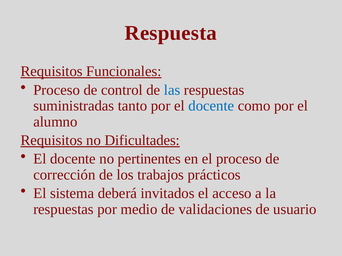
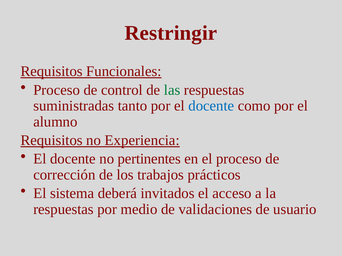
Respuesta: Respuesta -> Restringir
las colour: blue -> green
Dificultades: Dificultades -> Experiencia
